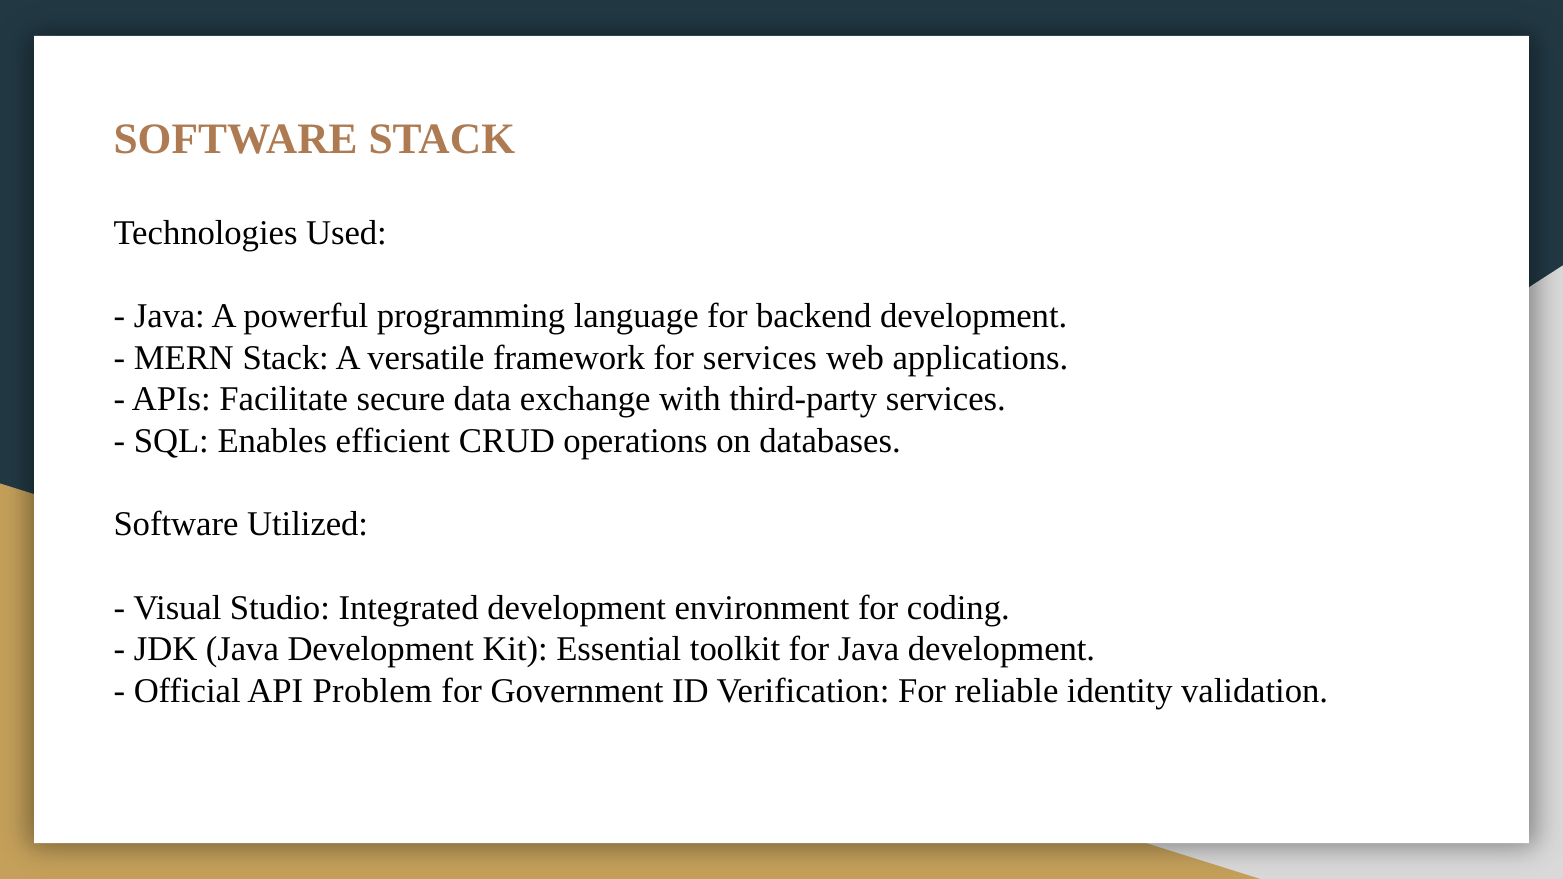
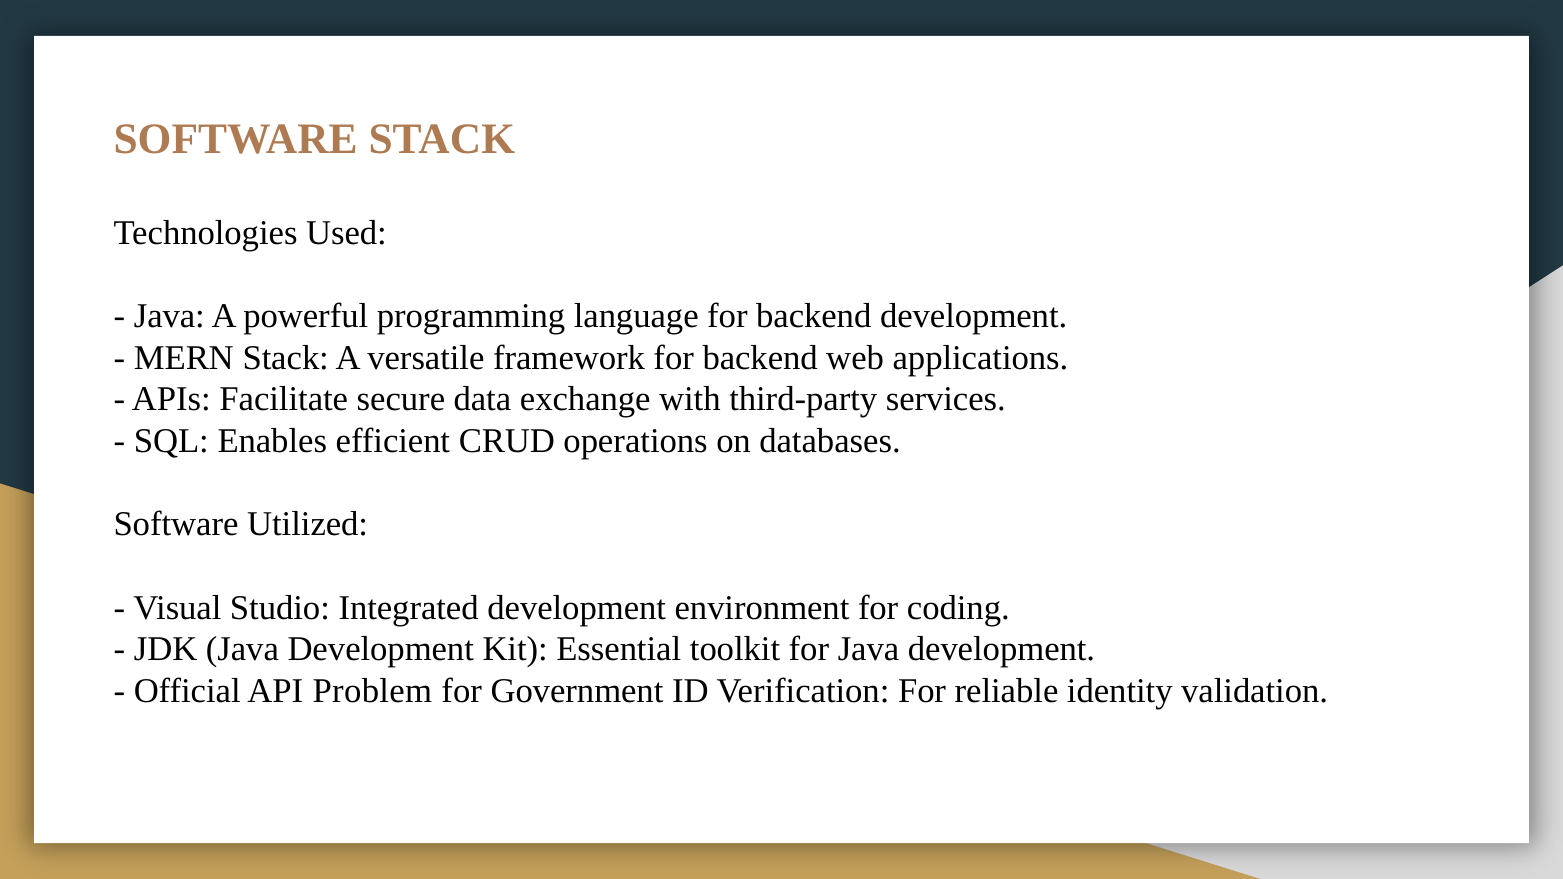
framework for services: services -> backend
